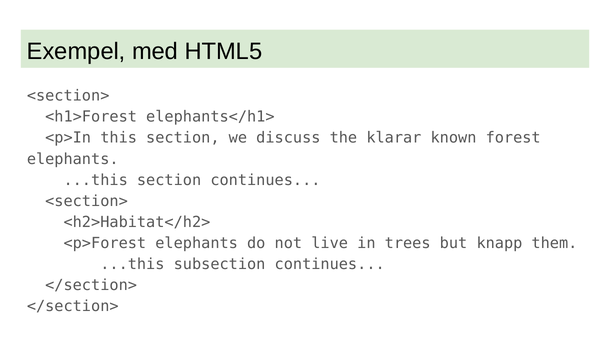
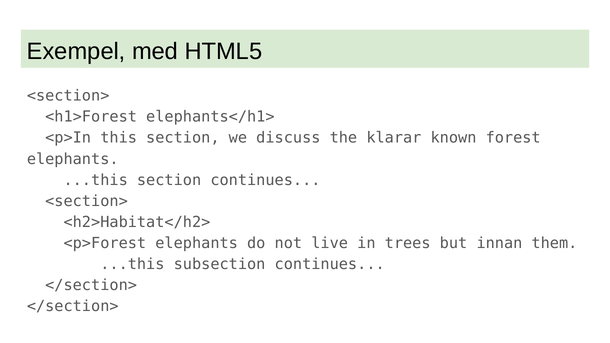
knapp: knapp -> innan
